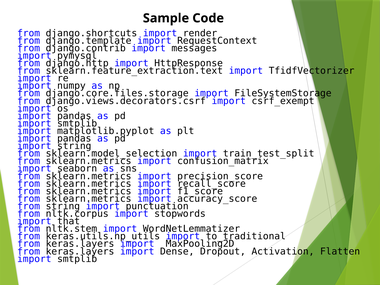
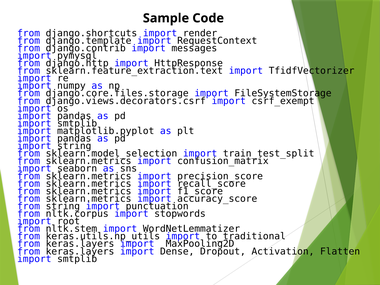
that: that -> root
